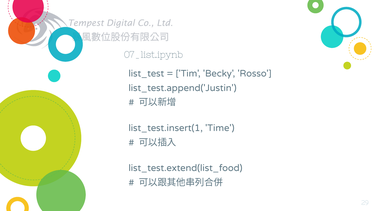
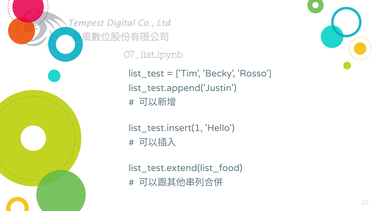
Time: Time -> Hello
